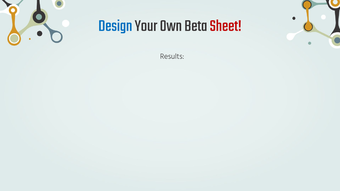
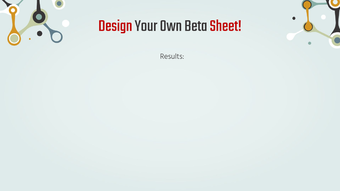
Design colour: blue -> red
